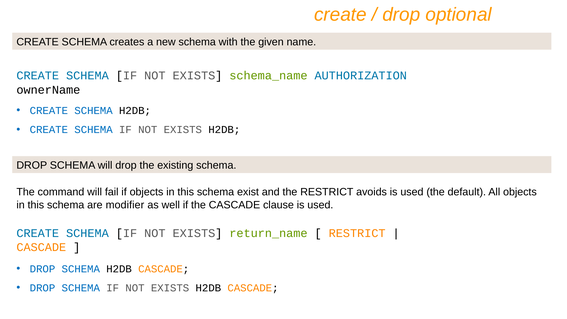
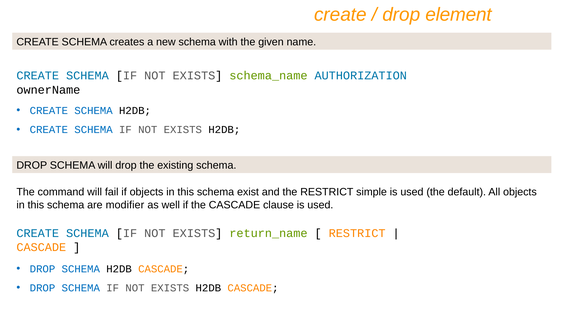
optional: optional -> element
avoids: avoids -> simple
